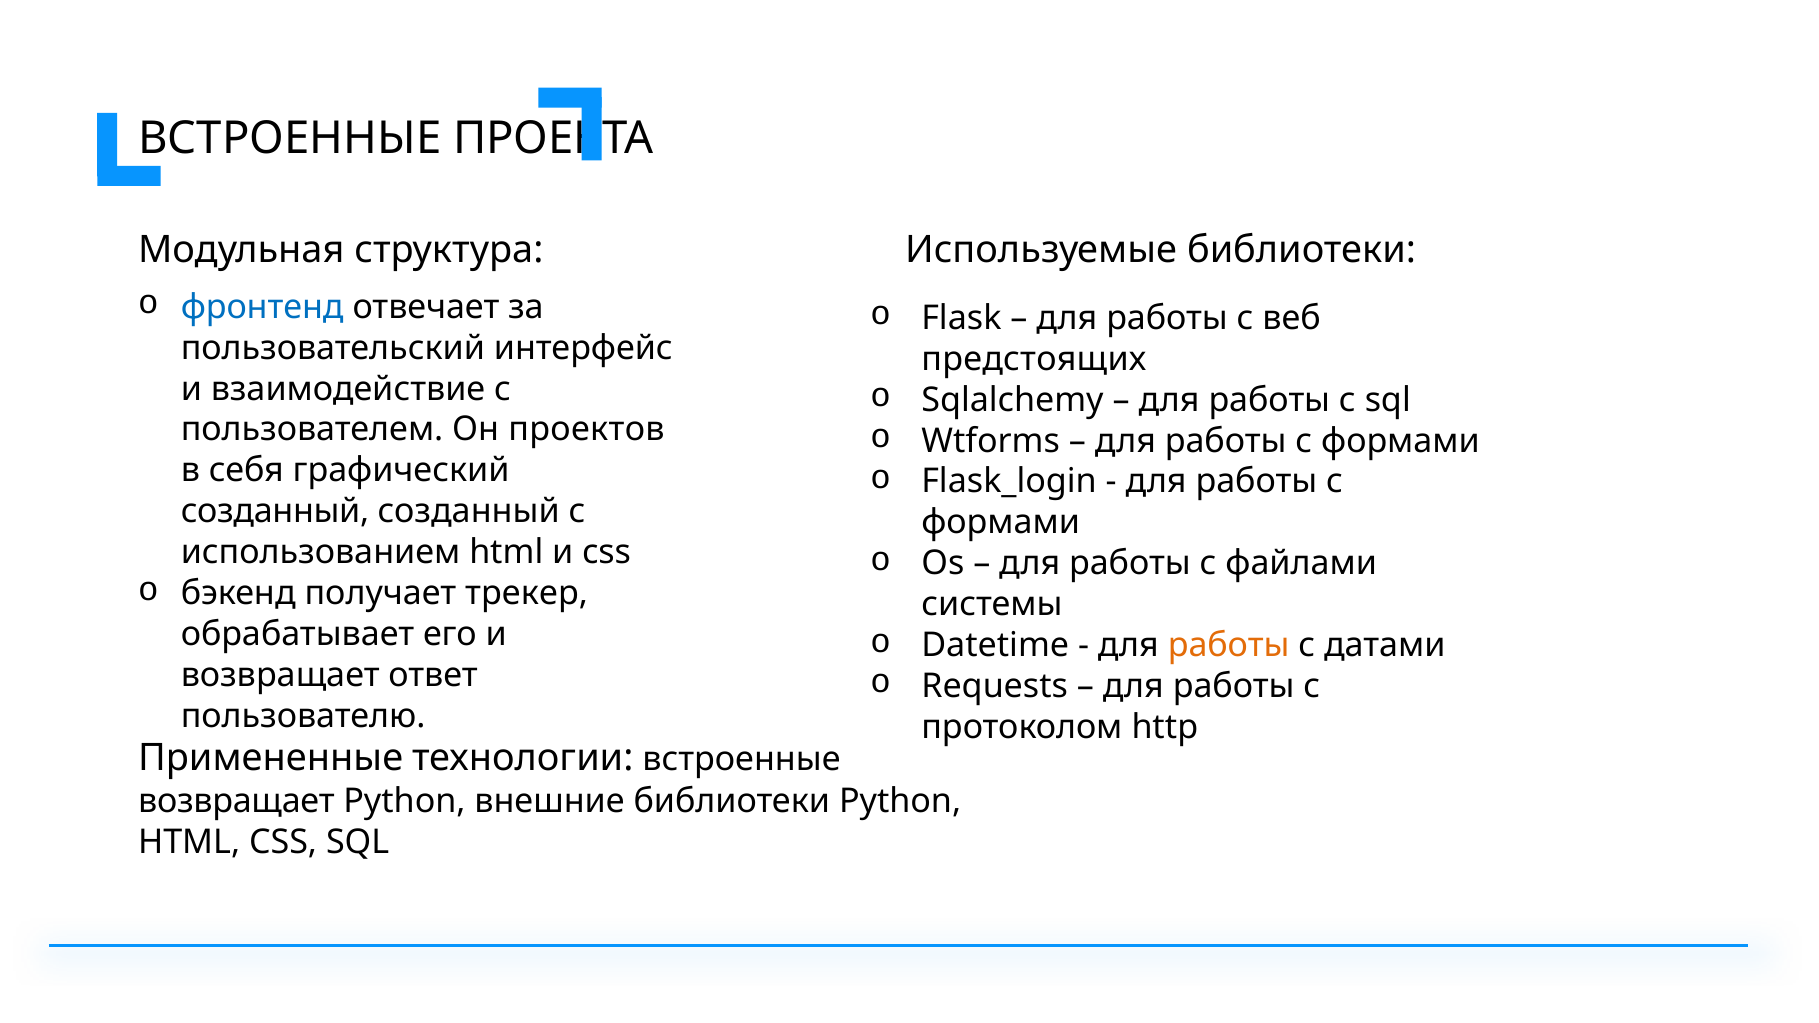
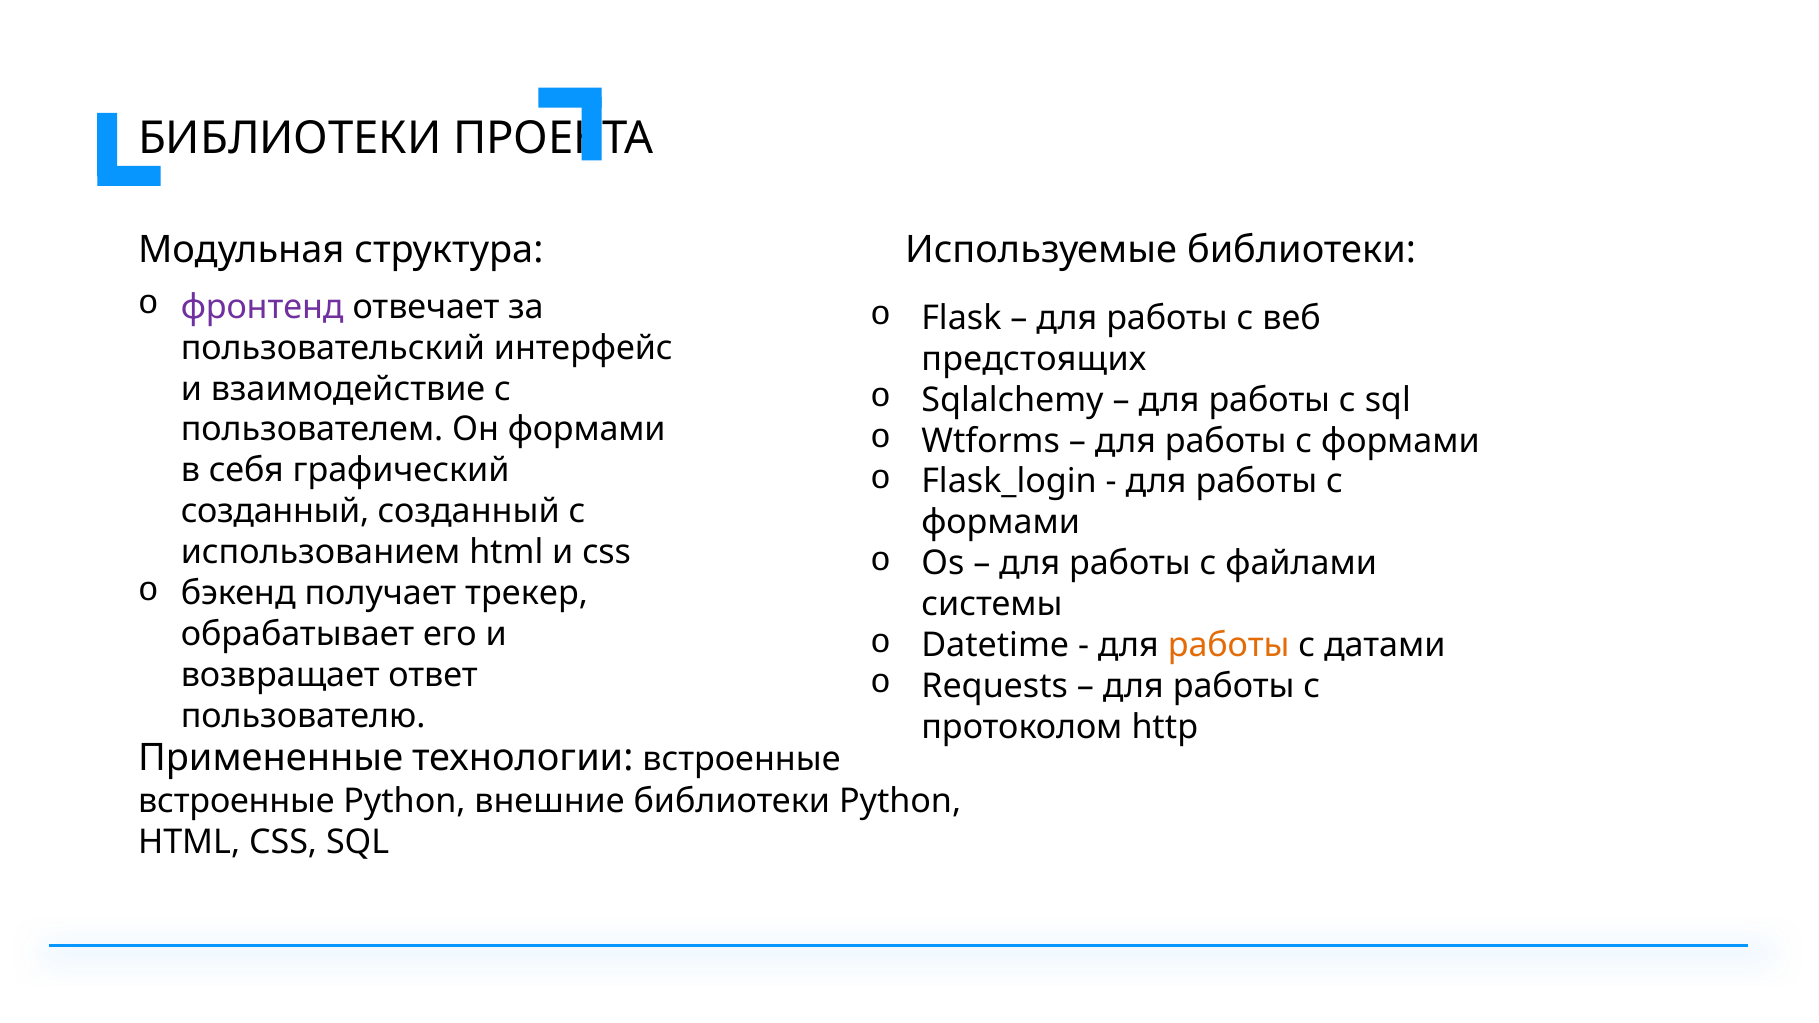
ВСТРОЕННЫЕ at (290, 138): ВСТРОЕННЫЕ -> БИБЛИОТЕКИ
фронтенд colour: blue -> purple
Он проектов: проектов -> формами
возвращает at (236, 801): возвращает -> встроенные
